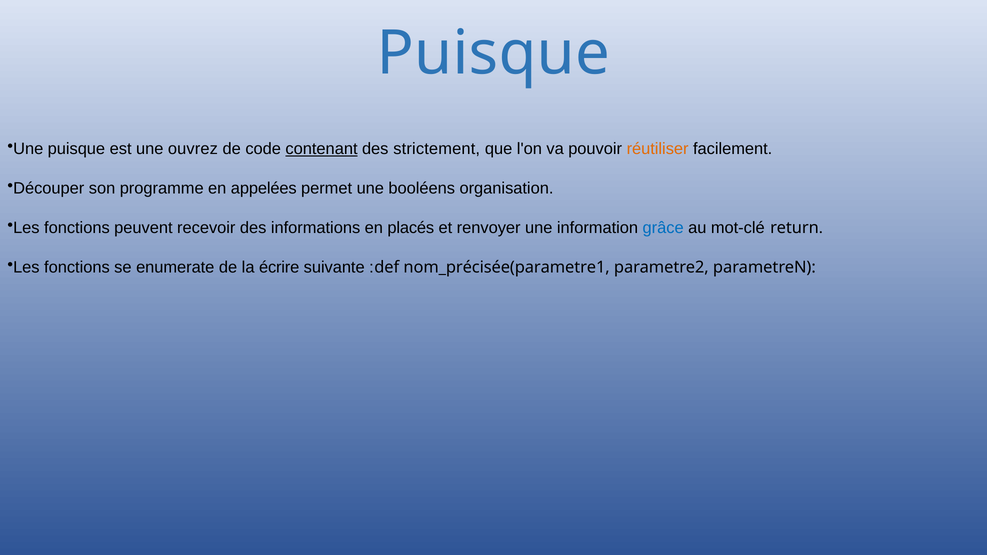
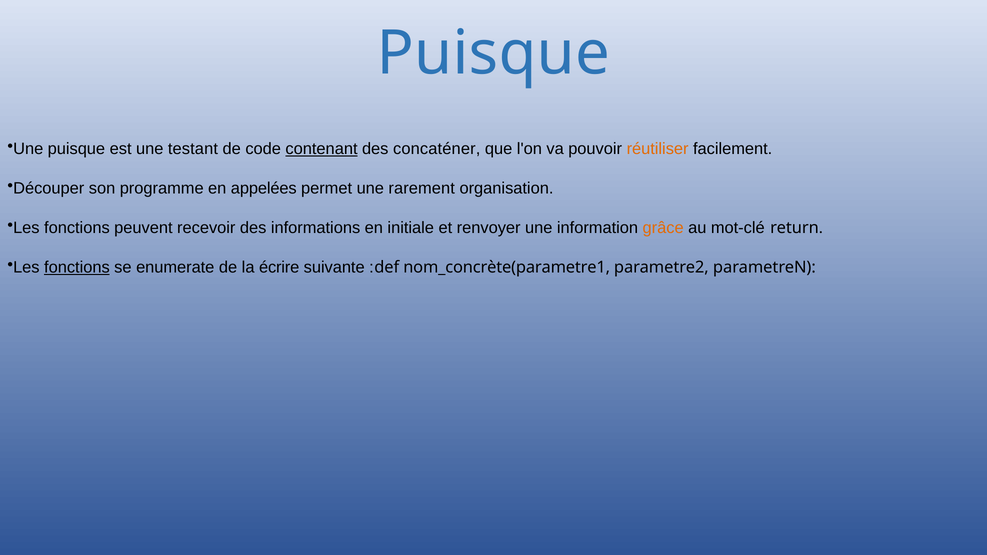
ouvrez: ouvrez -> testant
strictement: strictement -> concaténer
booléens: booléens -> rarement
placés: placés -> initiale
grâce colour: blue -> orange
fonctions at (77, 267) underline: none -> present
nom_précisée(parametre1: nom_précisée(parametre1 -> nom_concrète(parametre1
